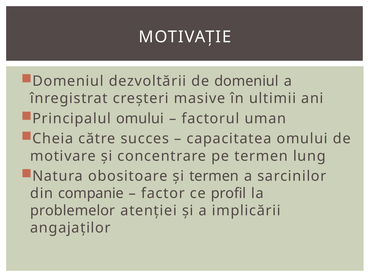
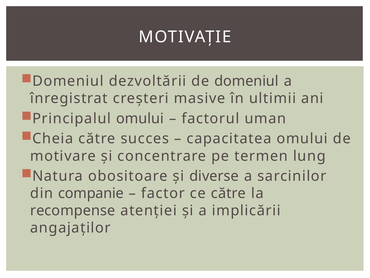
și termen: termen -> diverse
ce profil: profil -> către
problemelor: problemelor -> recompense
